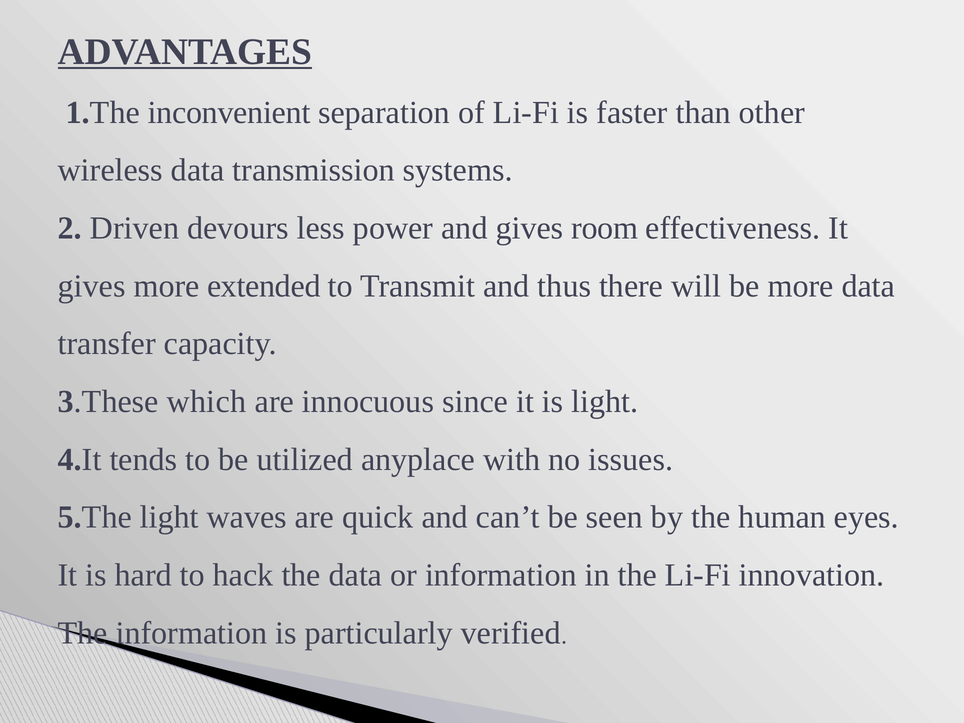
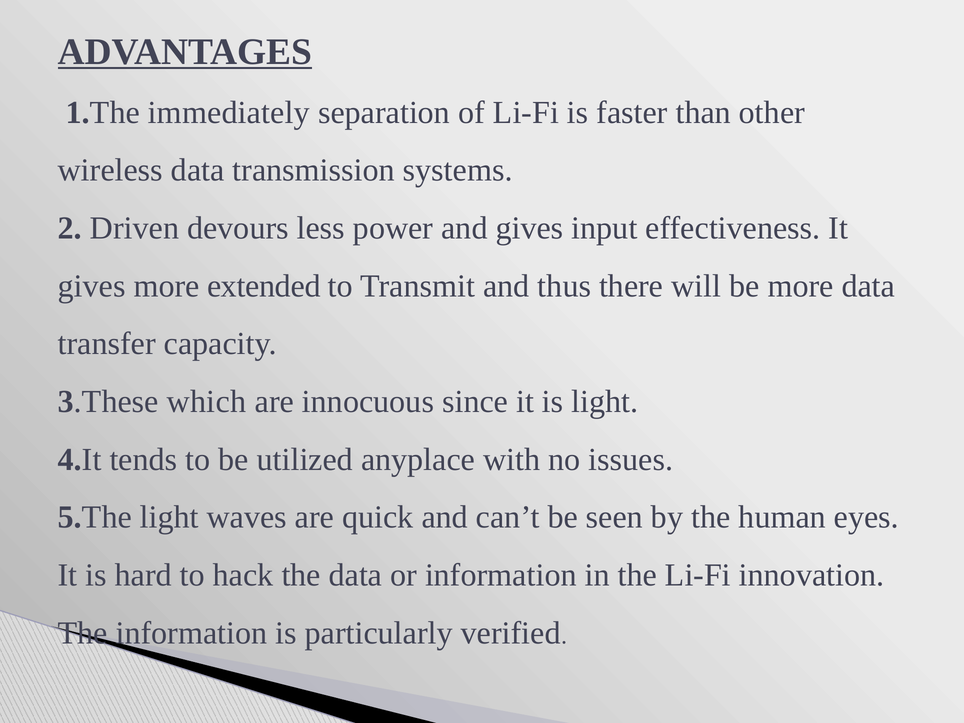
inconvenient: inconvenient -> immediately
room: room -> input
